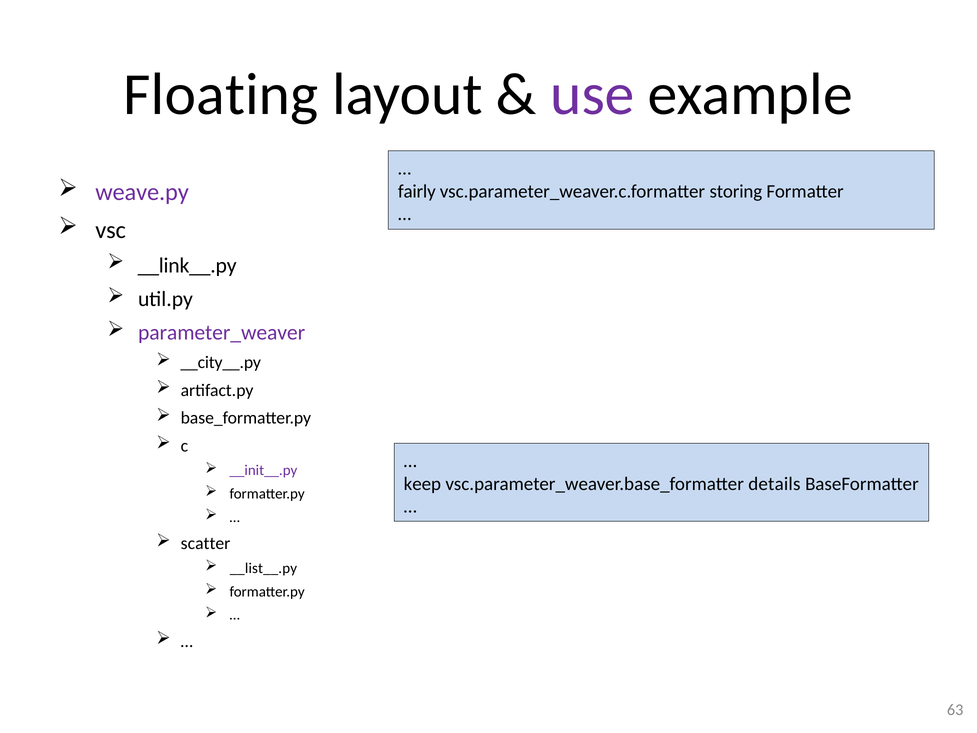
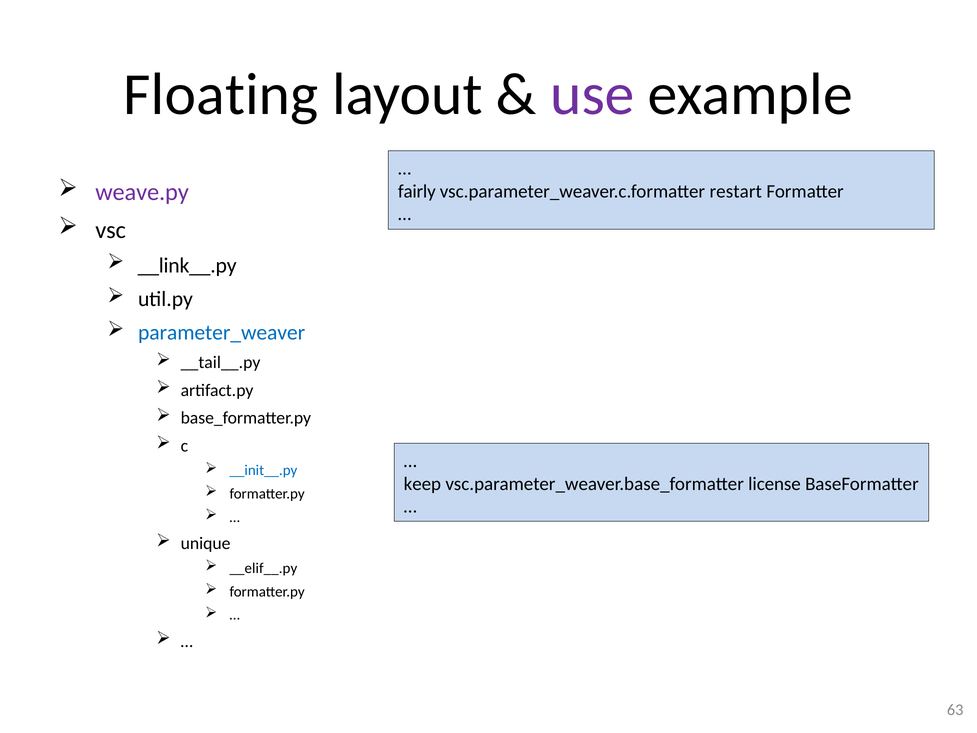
storing: storing -> restart
parameter_weaver colour: purple -> blue
__city__.py: __city__.py -> __tail__.py
__init__.py colour: purple -> blue
details: details -> license
scatter: scatter -> unique
__list__.py: __list__.py -> __elif__.py
